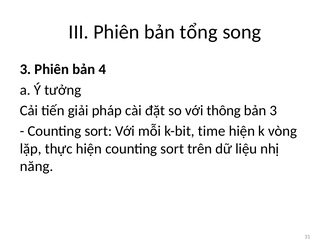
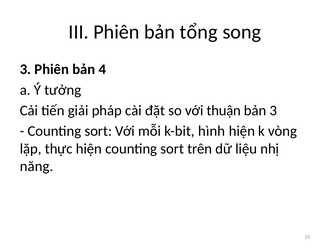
thông: thông -> thuận
time: time -> hình
